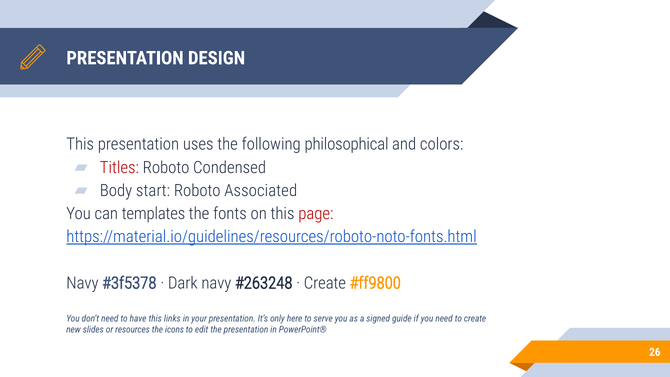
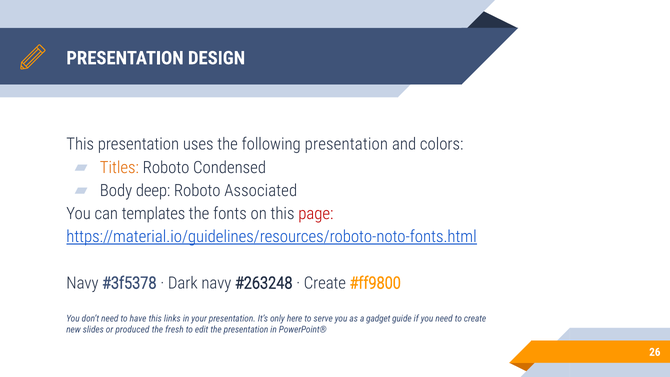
following philosophical: philosophical -> presentation
Titles colour: red -> orange
start: start -> deep
signed: signed -> gadget
resources: resources -> produced
icons: icons -> fresh
